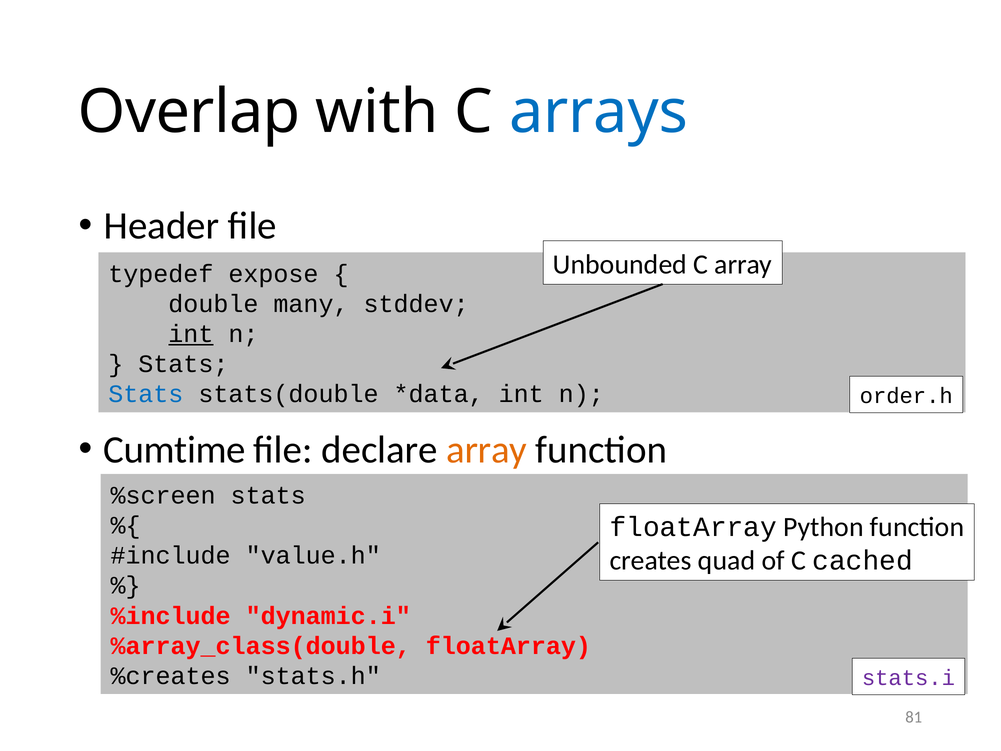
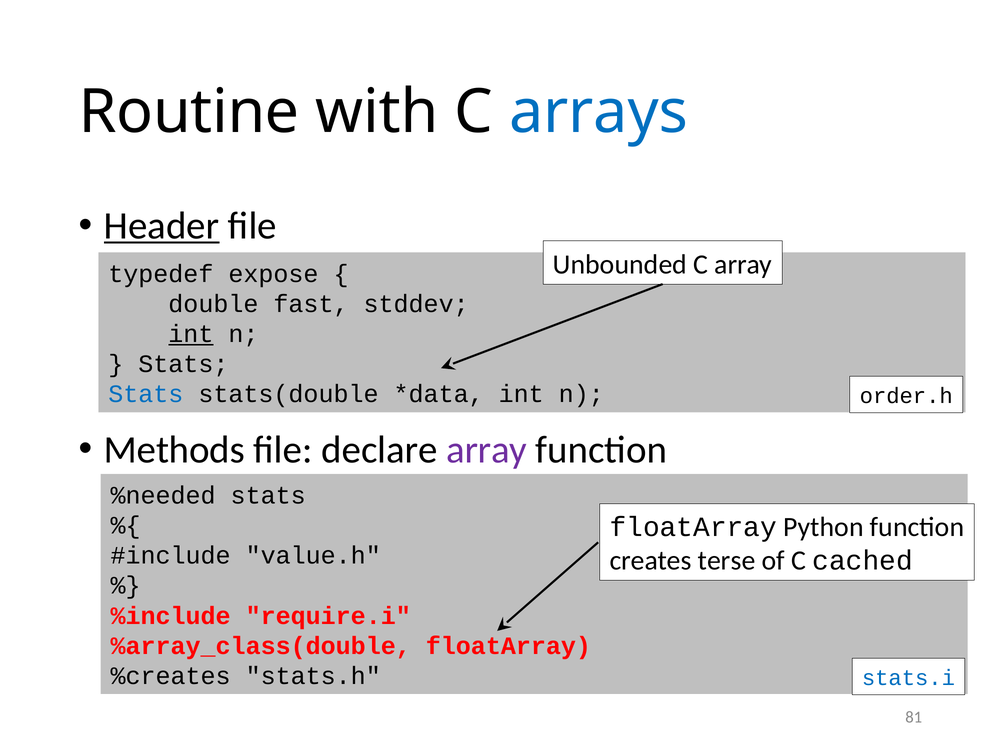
Overlap: Overlap -> Routine
Header underline: none -> present
many: many -> fast
Cumtime: Cumtime -> Methods
array at (487, 450) colour: orange -> purple
%screen: %screen -> %needed
quad: quad -> terse
dynamic.i: dynamic.i -> require.i
stats.i colour: purple -> blue
